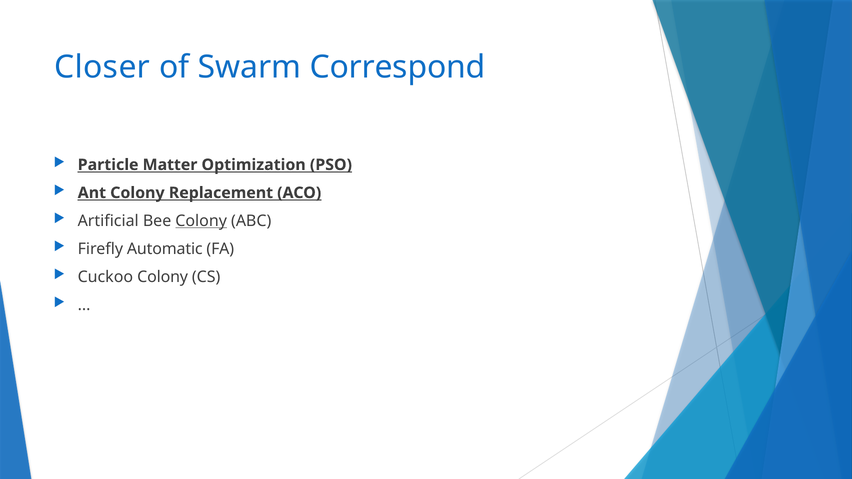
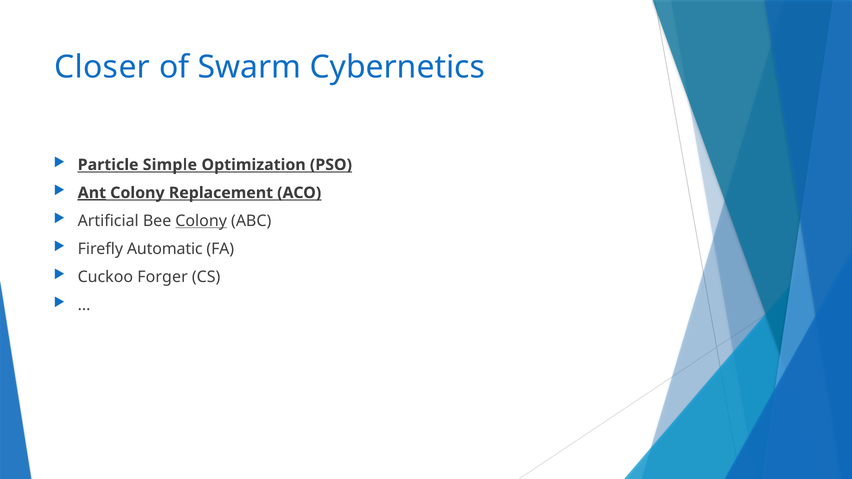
Correspond: Correspond -> Cybernetics
Matter: Matter -> Simple
Ant underline: none -> present
Cuckoo Colony: Colony -> Forger
